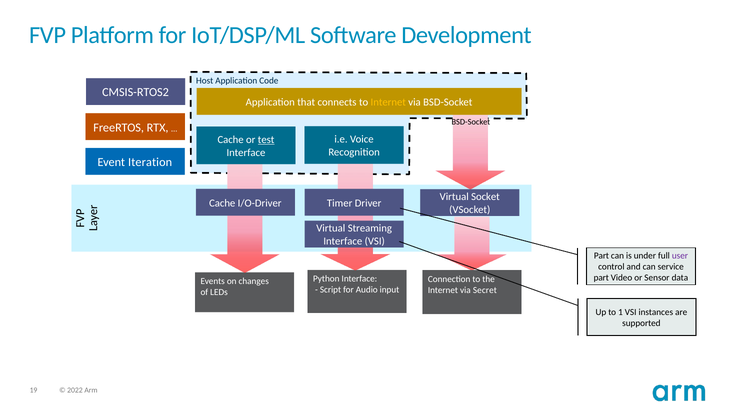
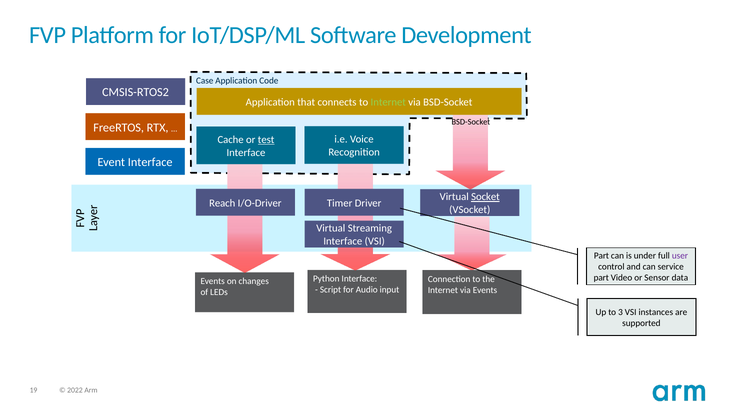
Host: Host -> Case
Internet at (388, 102) colour: yellow -> light green
Event Iteration: Iteration -> Interface
Socket underline: none -> present
Cache at (222, 203): Cache -> Reach
via Secret: Secret -> Events
1: 1 -> 3
